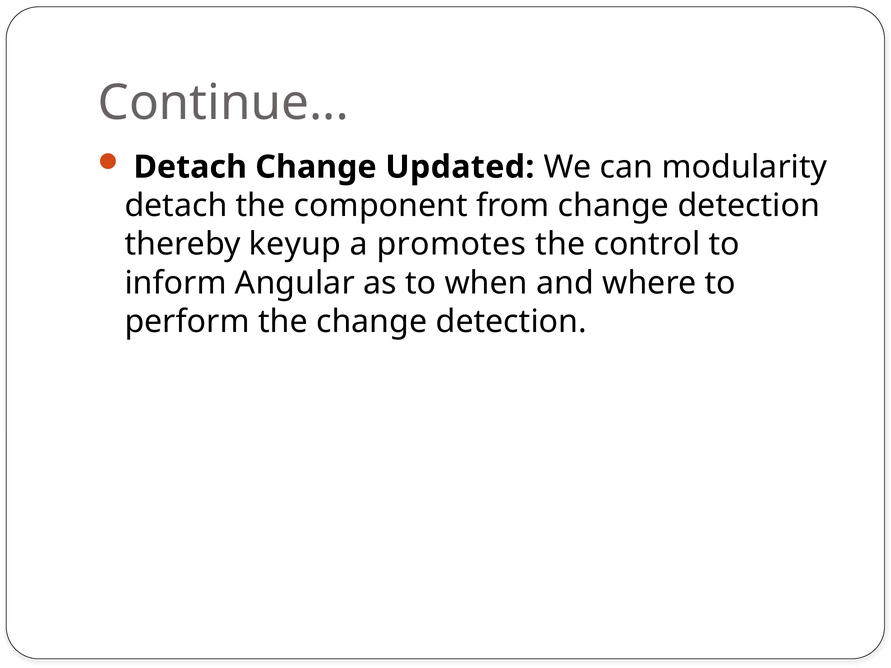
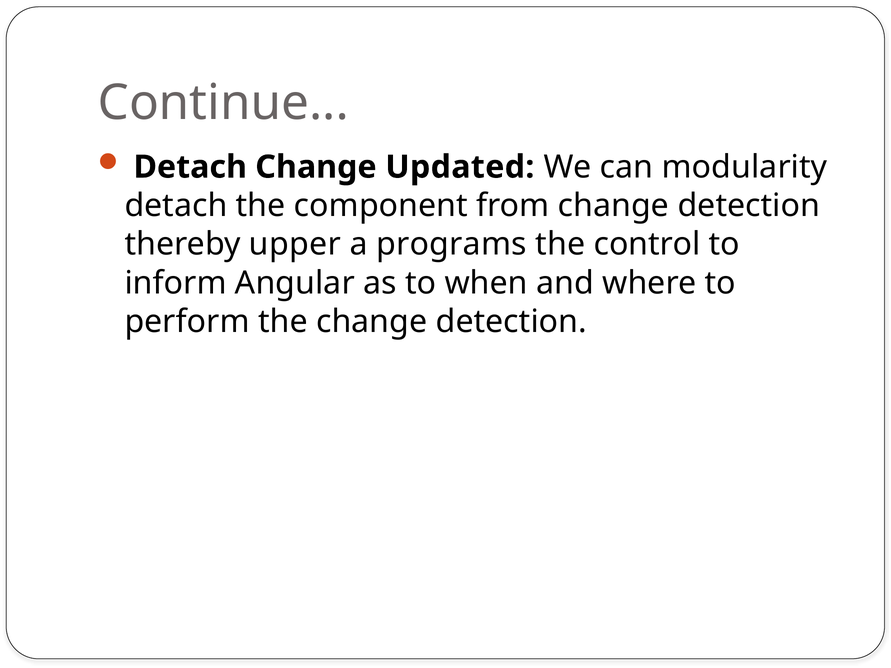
keyup: keyup -> upper
promotes: promotes -> programs
